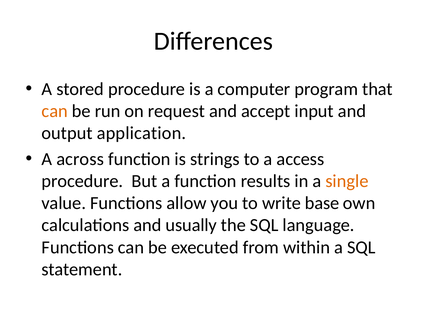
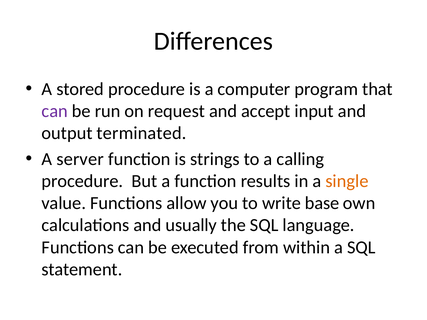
can at (55, 111) colour: orange -> purple
application: application -> terminated
across: across -> server
access: access -> calling
